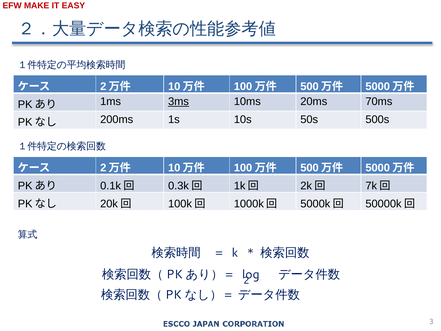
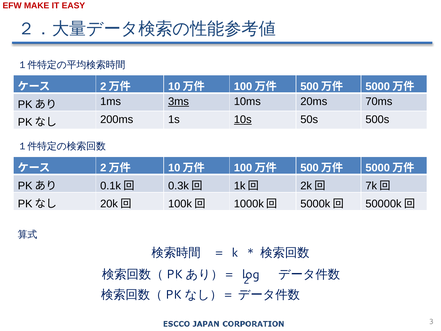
10s underline: none -> present
